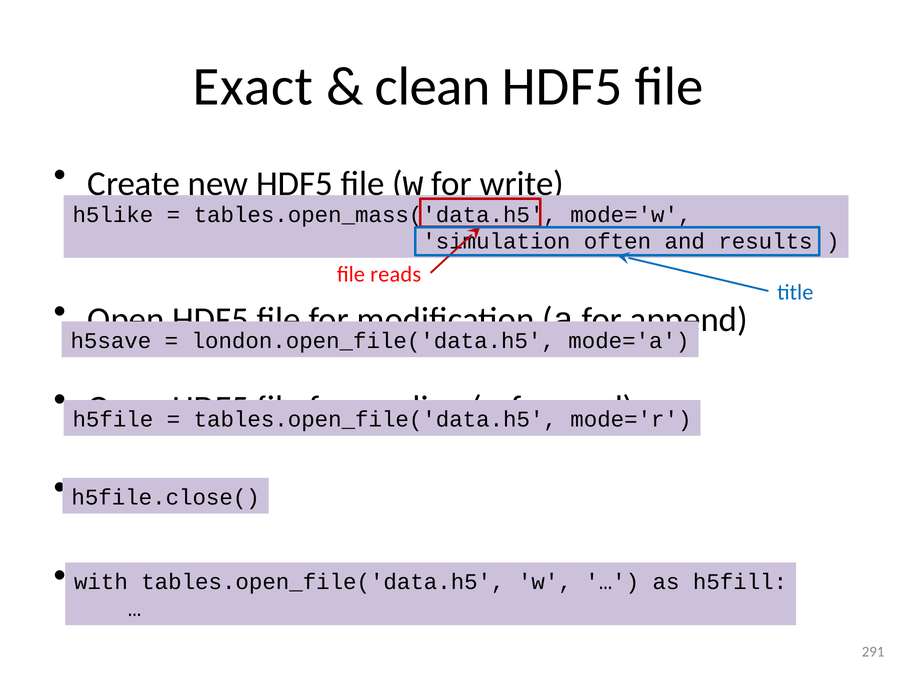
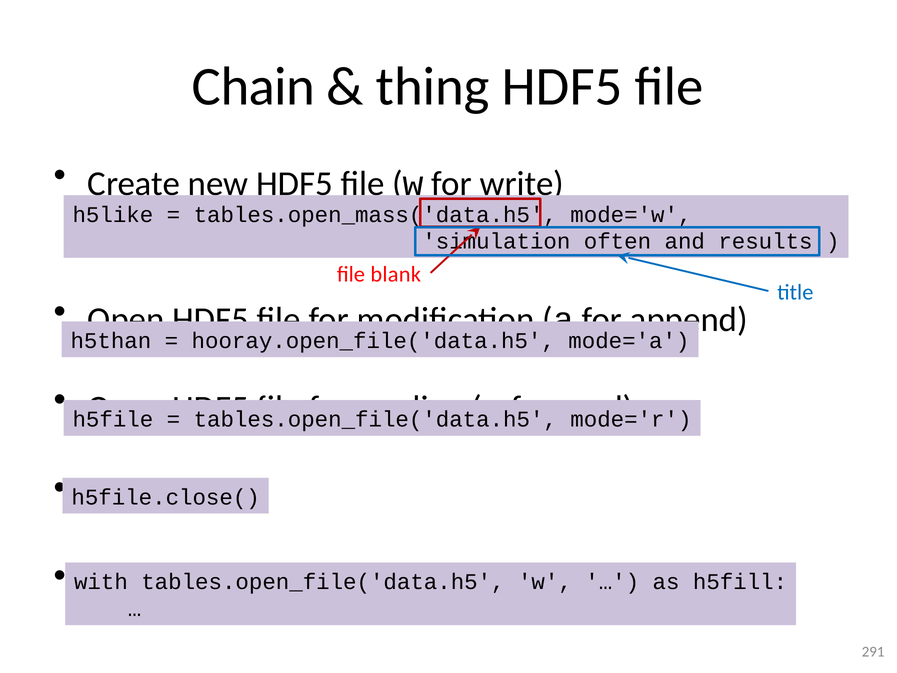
Exact: Exact -> Chain
clean: clean -> thing
reads: reads -> blank
h5save: h5save -> h5than
london.open_file('data.h5: london.open_file('data.h5 -> hooray.open_file('data.h5
